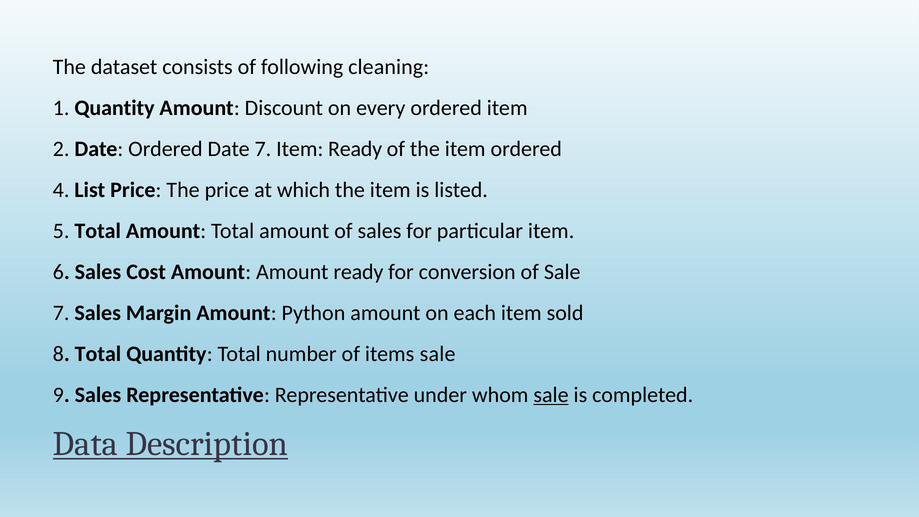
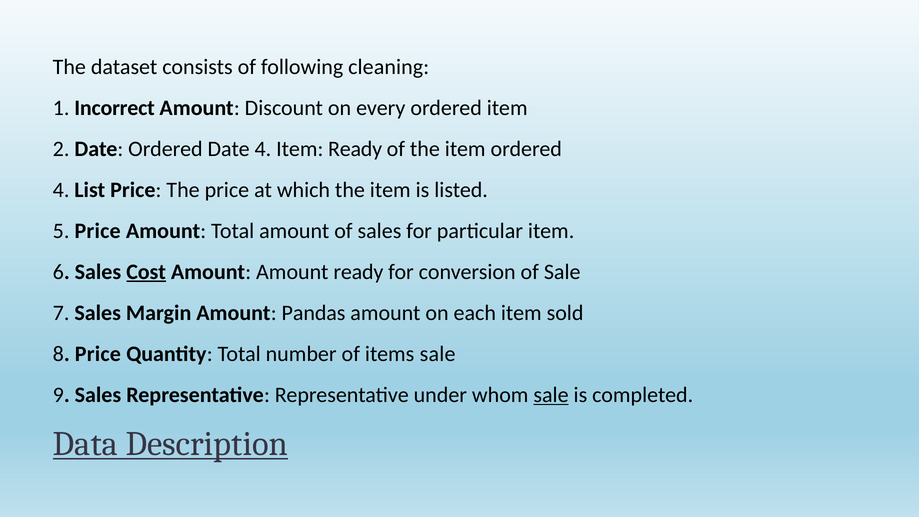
1 Quantity: Quantity -> Incorrect
Date 7: 7 -> 4
5 Total: Total -> Price
Cost underline: none -> present
Python: Python -> Pandas
8 Total: Total -> Price
